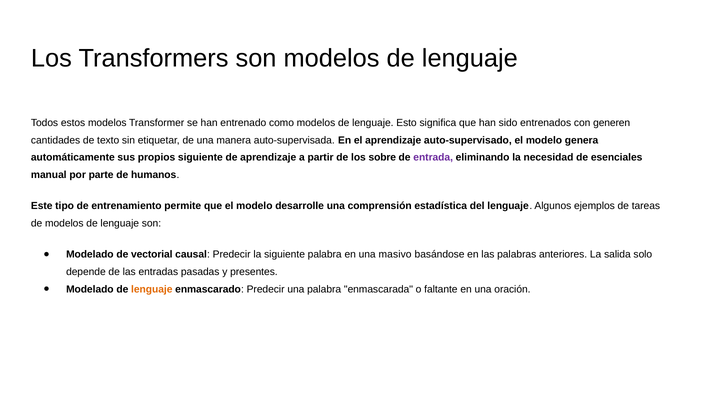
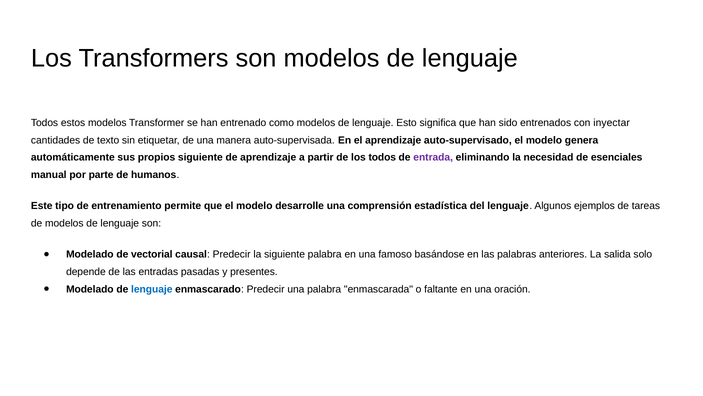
generen: generen -> inyectar
los sobre: sobre -> todos
masivo: masivo -> famoso
lenguaje at (152, 289) colour: orange -> blue
